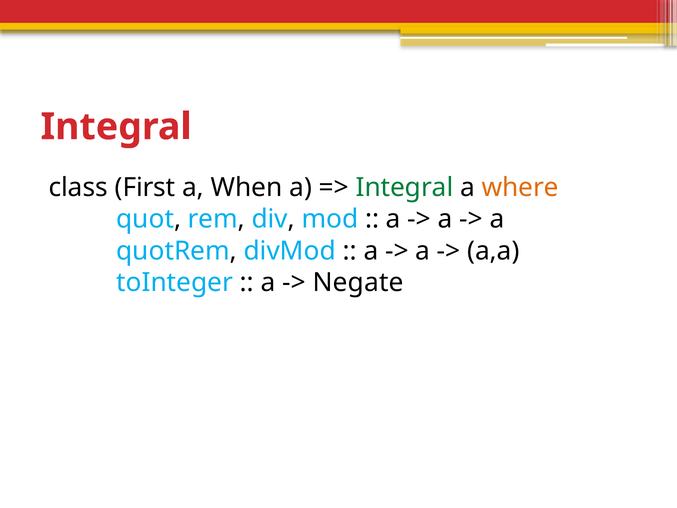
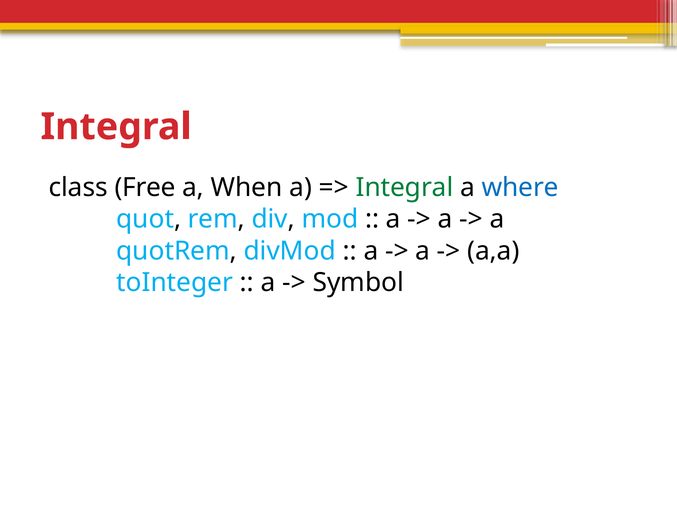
First: First -> Free
where colour: orange -> blue
Negate: Negate -> Symbol
